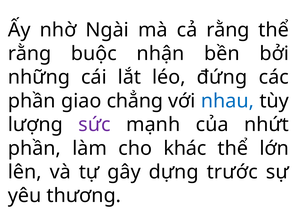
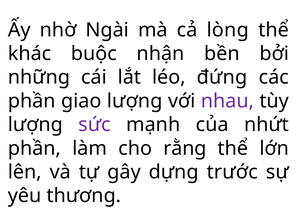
cả rằng: rằng -> lòng
rằng at (30, 54): rằng -> khác
giao chẳng: chẳng -> lượng
nhau colour: blue -> purple
khác: khác -> rằng
